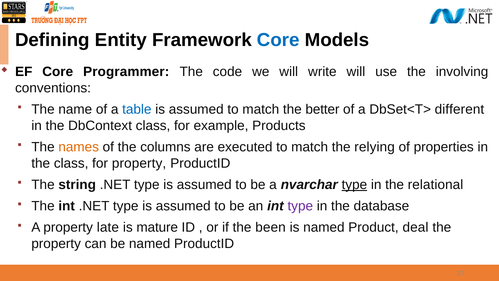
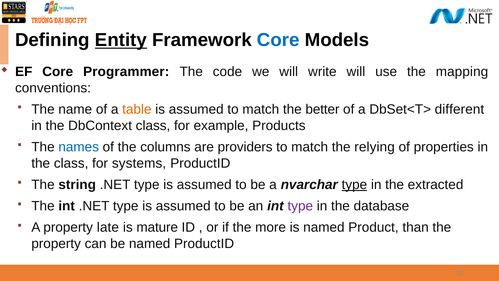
Entity underline: none -> present
involving: involving -> mapping
table colour: blue -> orange
names colour: orange -> blue
executed: executed -> providers
for property: property -> systems
relational: relational -> extracted
been: been -> more
deal: deal -> than
